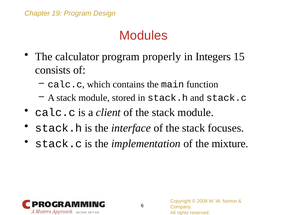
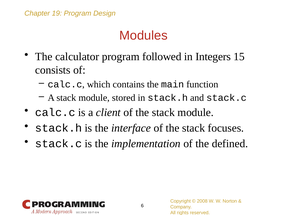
properly: properly -> followed
mixture: mixture -> defined
